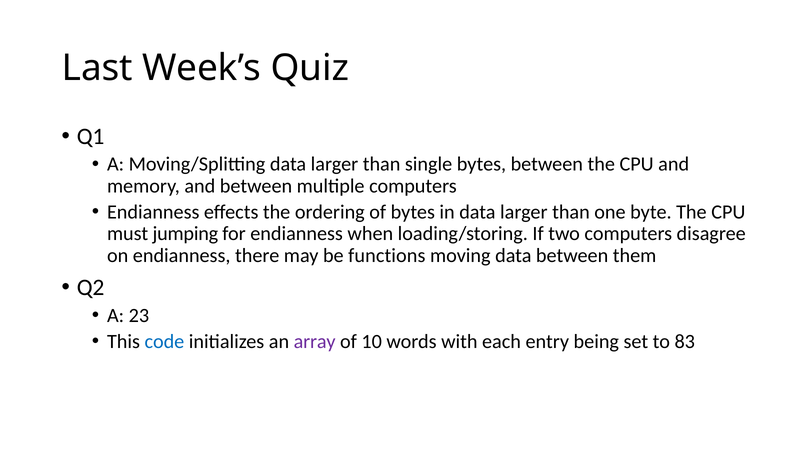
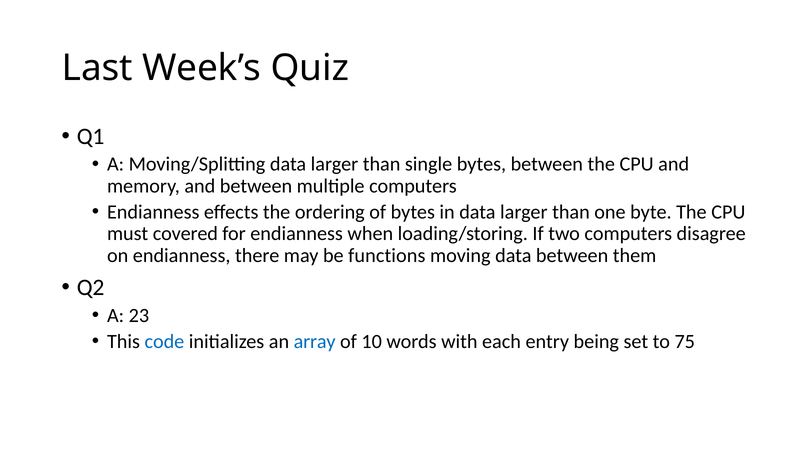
jumping: jumping -> covered
array colour: purple -> blue
83: 83 -> 75
